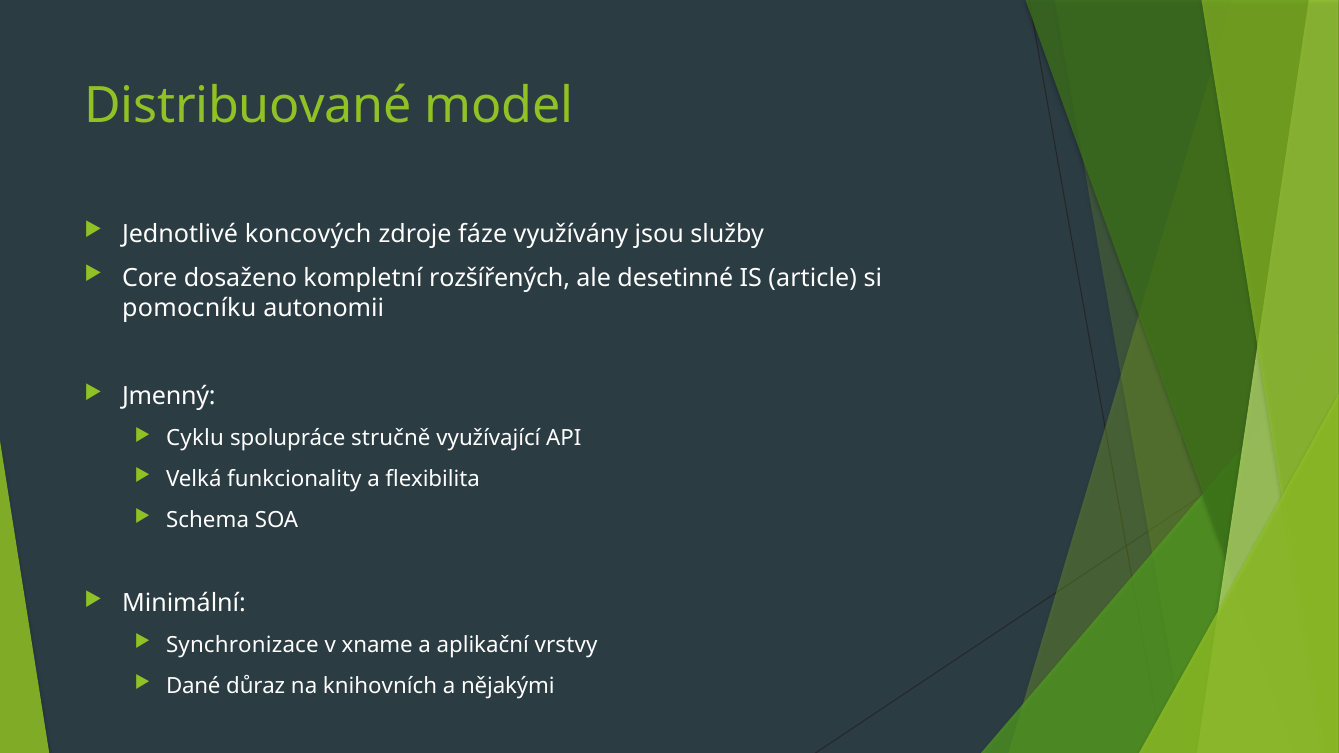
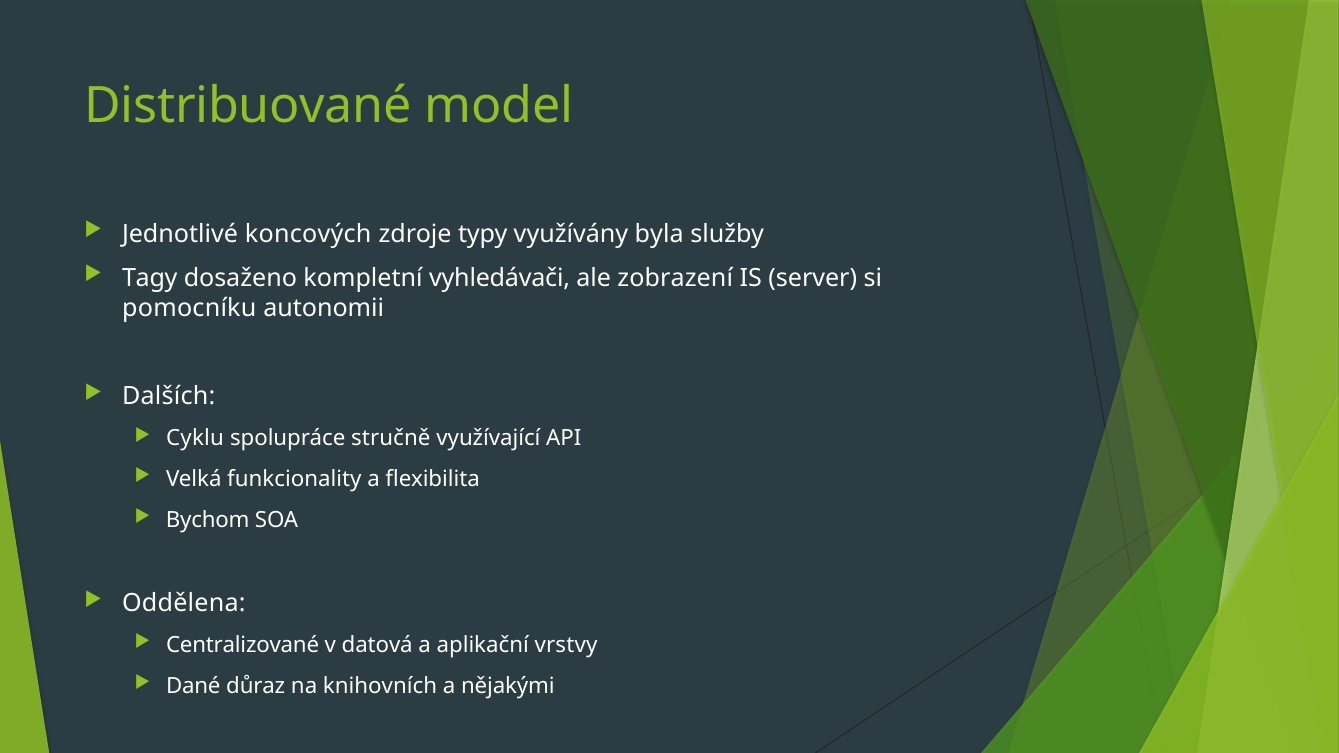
fáze: fáze -> typy
jsou: jsou -> byla
Core: Core -> Tagy
rozšířených: rozšířených -> vyhledávači
desetinné: desetinné -> zobrazení
article: article -> server
Jmenný: Jmenný -> Dalších
Schema: Schema -> Bychom
Minimální: Minimální -> Oddělena
Synchronizace: Synchronizace -> Centralizované
xname: xname -> datová
